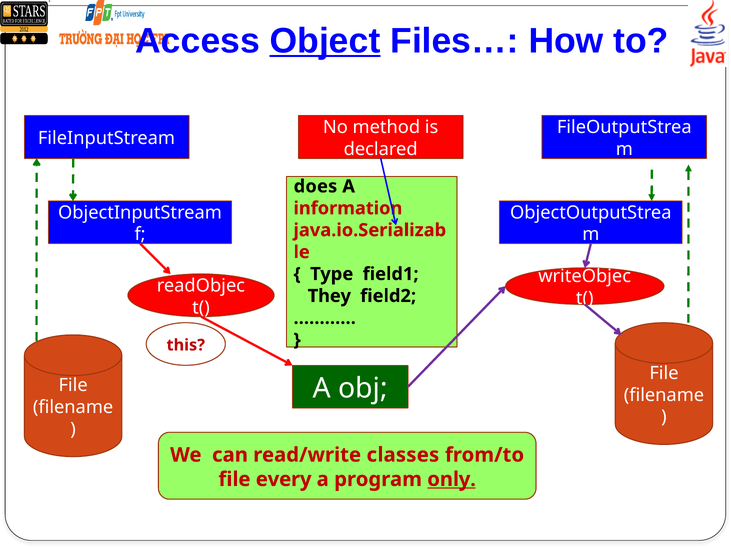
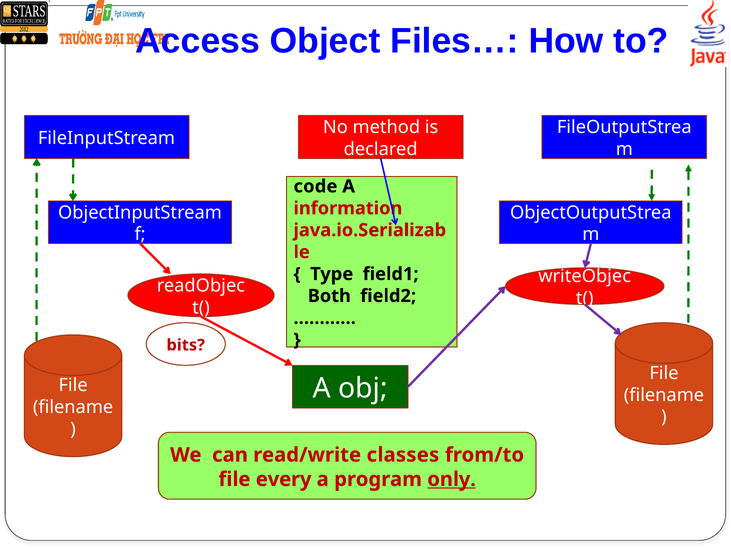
Object underline: present -> none
does: does -> code
They: They -> Both
this: this -> bits
